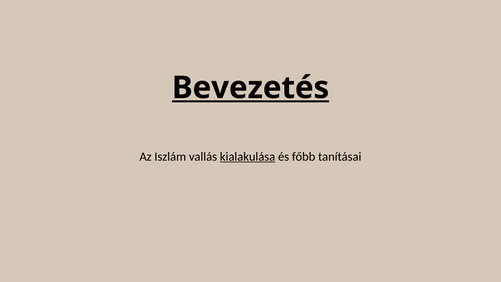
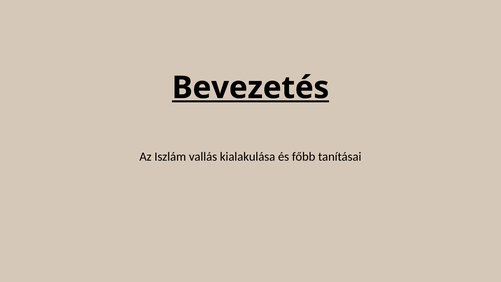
kialakulása underline: present -> none
